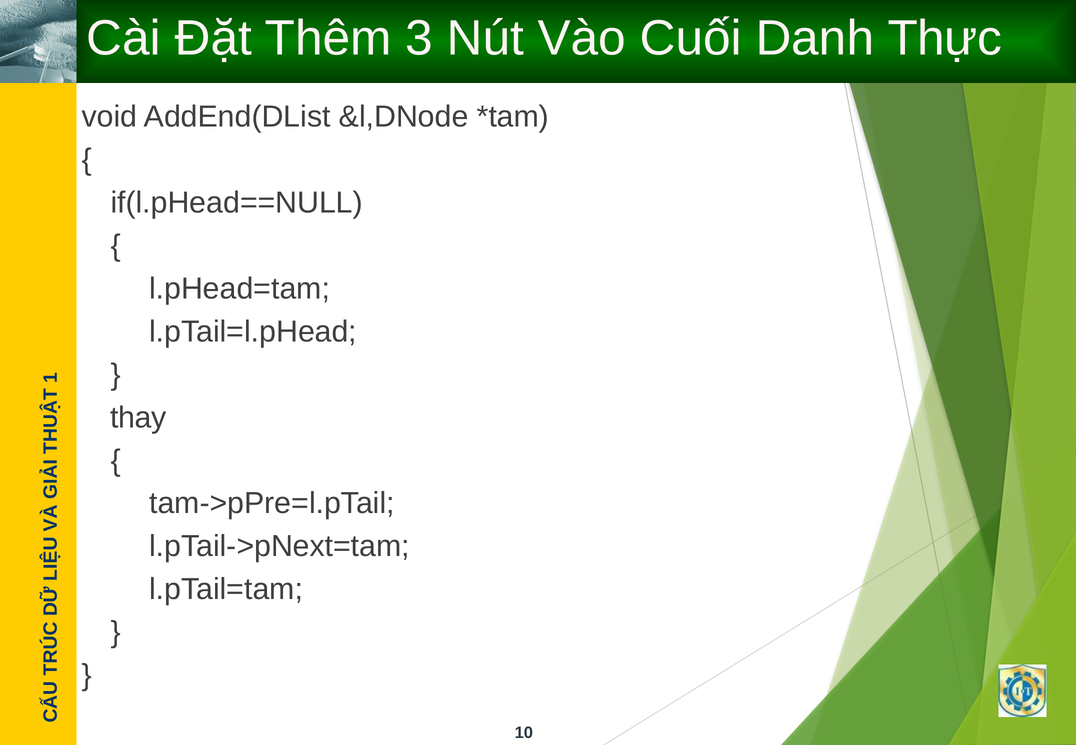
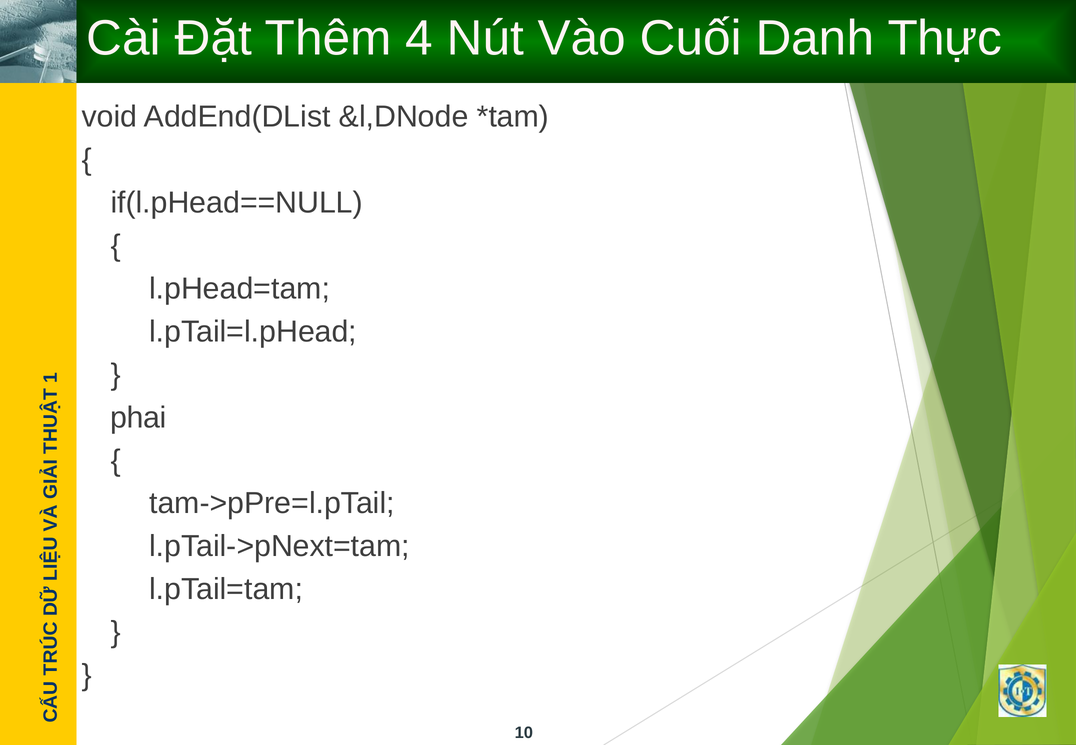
3: 3 -> 4
thay: thay -> phai
